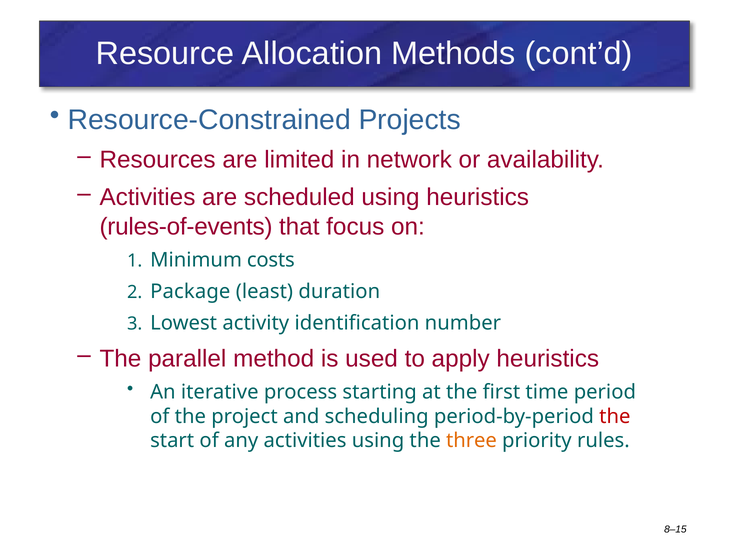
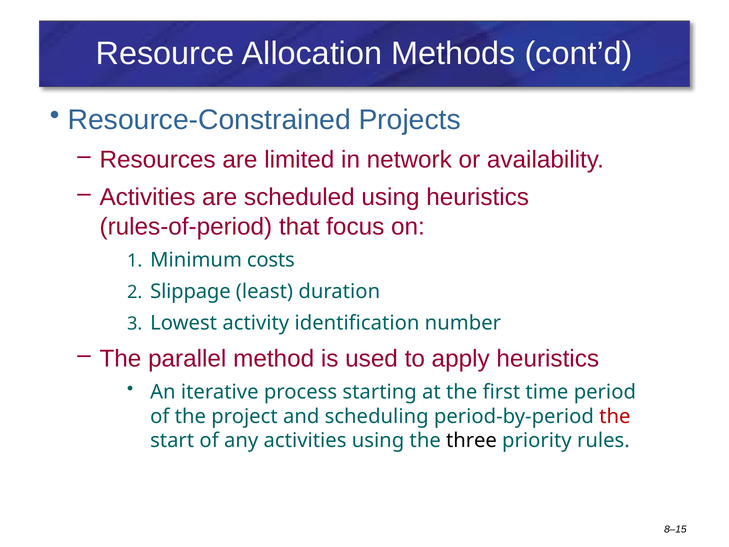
rules-of-events: rules-of-events -> rules-of-period
Package: Package -> Slippage
three colour: orange -> black
